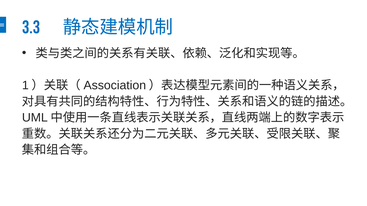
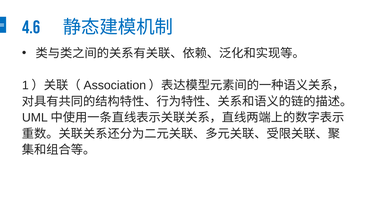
3.3: 3.3 -> 4.6
